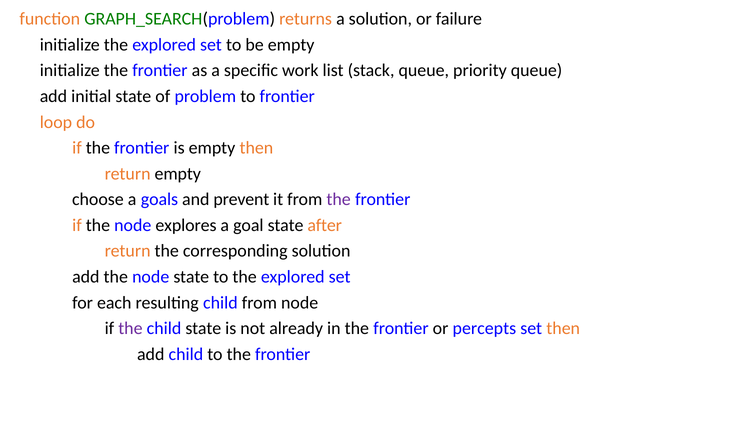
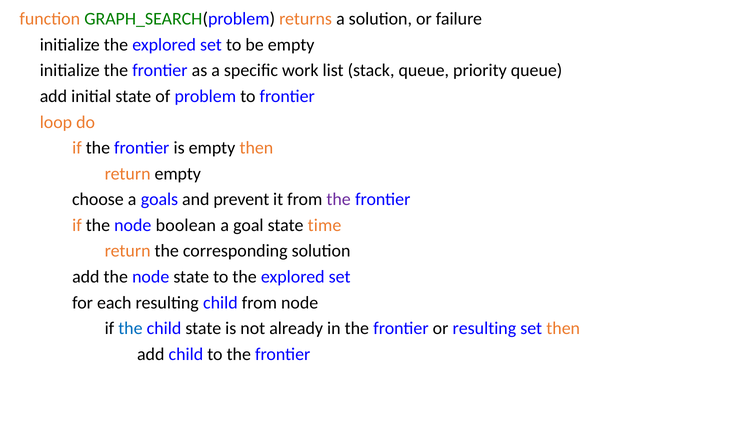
explores: explores -> boolean
after: after -> time
the at (130, 328) colour: purple -> blue
or percepts: percepts -> resulting
